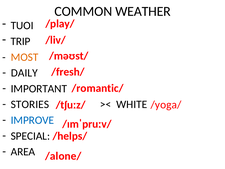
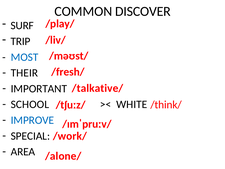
WEATHER: WEATHER -> DISCOVER
TUOI: TUOI -> SURF
MOST colour: orange -> blue
DAILY: DAILY -> THEIR
/romantic/: /romantic/ -> /talkative/
STORIES: STORIES -> SCHOOL
/yoga/: /yoga/ -> /think/
/helps/: /helps/ -> /work/
